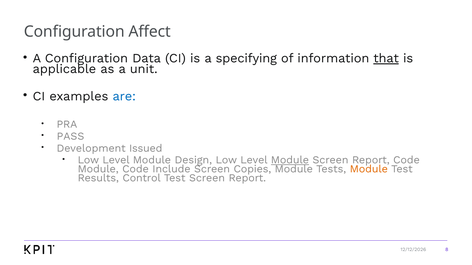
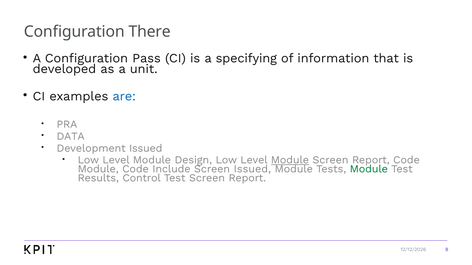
Affect: Affect -> There
Data: Data -> Pass
that underline: present -> none
applicable: applicable -> developed
PASS: PASS -> DATA
Screen Copies: Copies -> Issued
Module at (369, 169) colour: orange -> green
